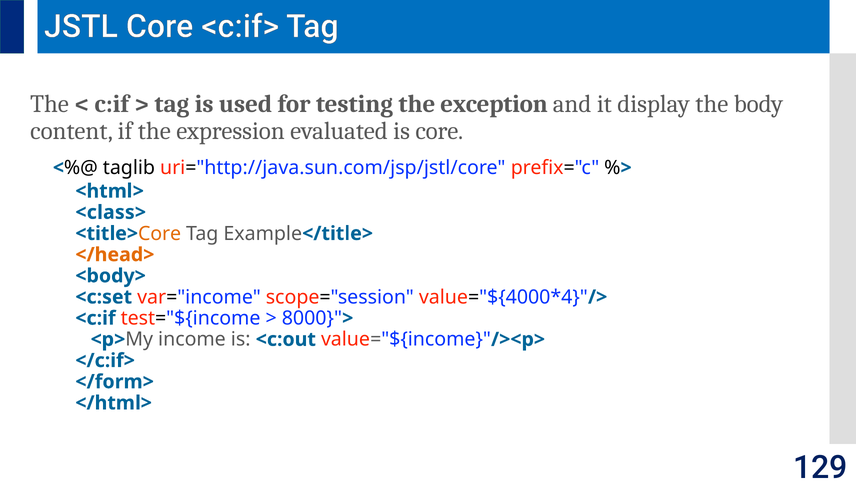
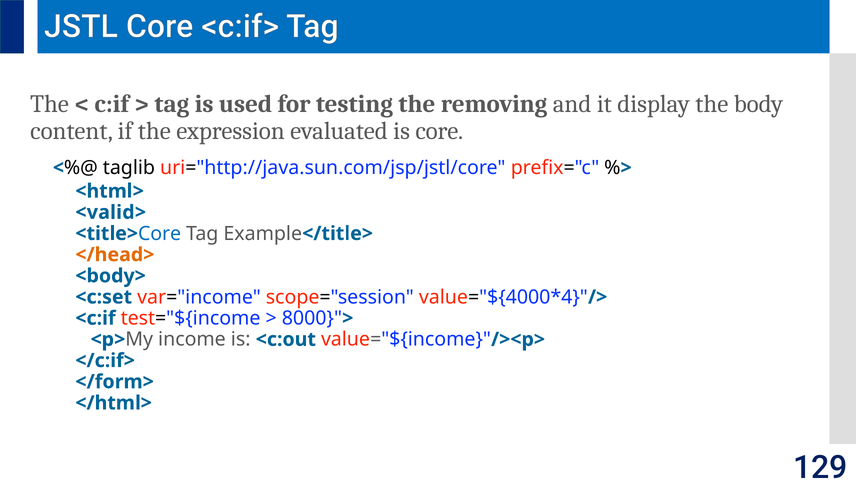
exception: exception -> removing
<class>: <class> -> <valid>
Core at (160, 233) colour: orange -> blue
